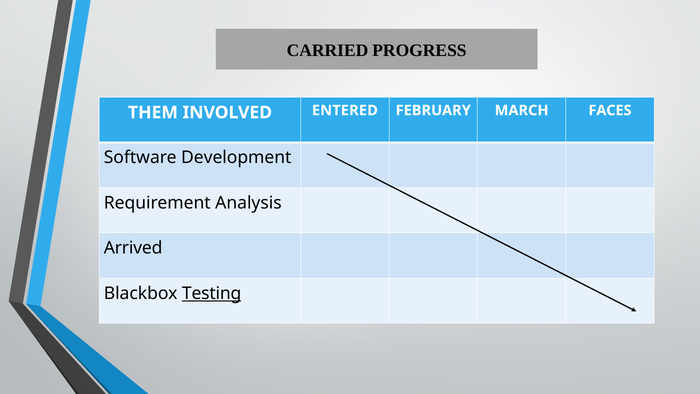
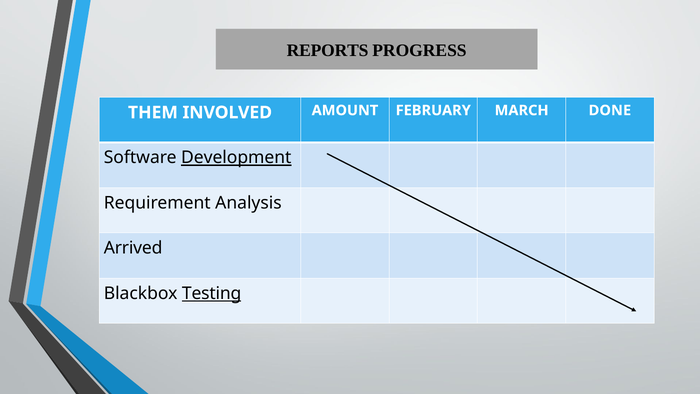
CARRIED: CARRIED -> REPORTS
ENTERED: ENTERED -> AMOUNT
FACES: FACES -> DONE
Development underline: none -> present
